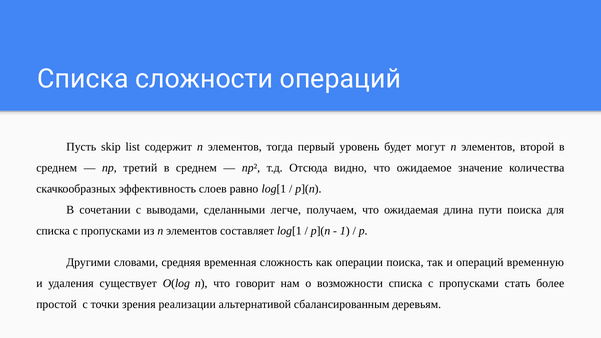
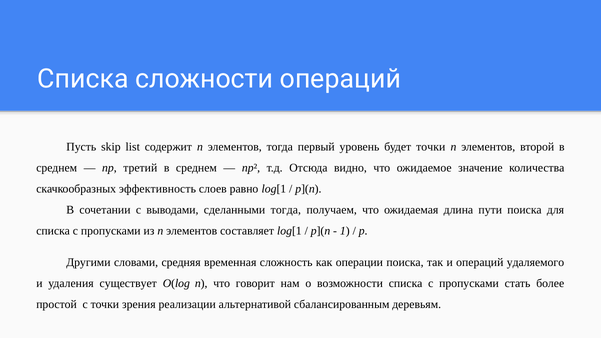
будет могут: могут -> точки
сделанными легче: легче -> тогда
временную: временную -> удаляемого
